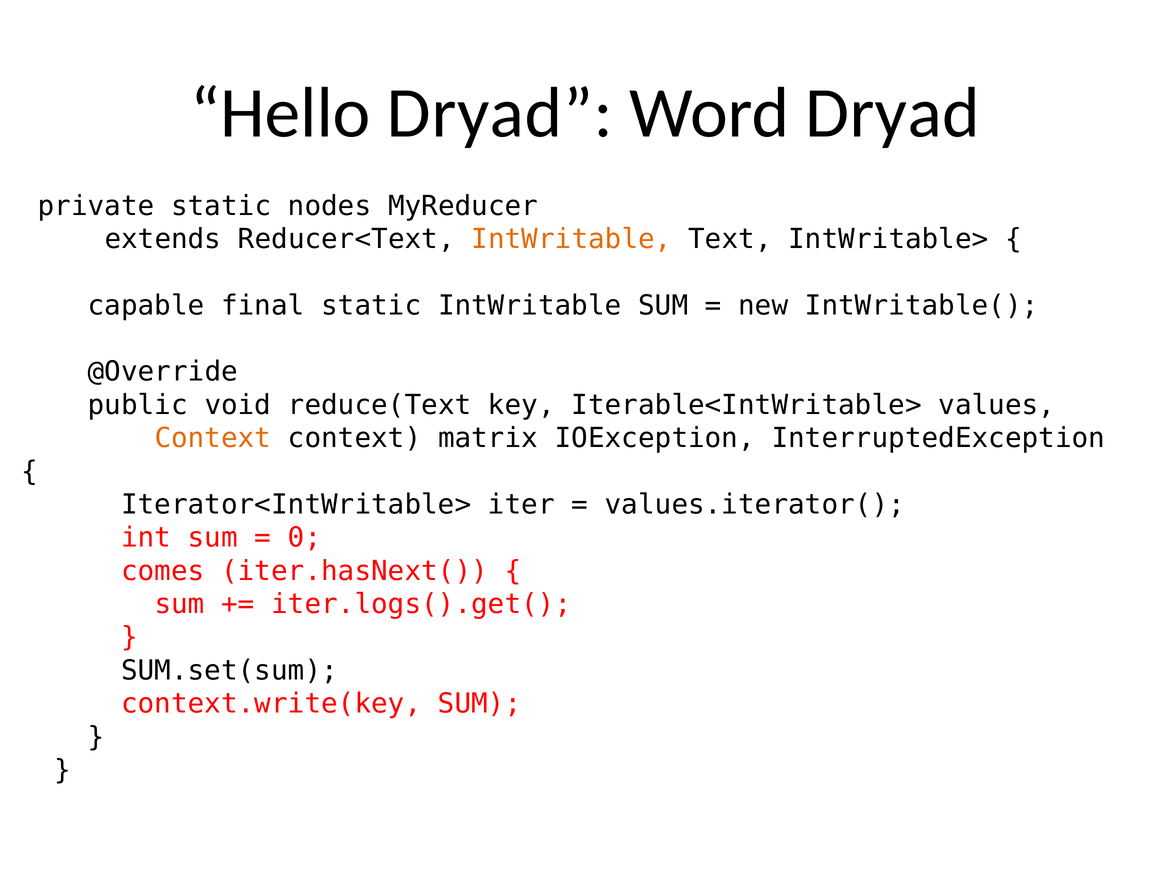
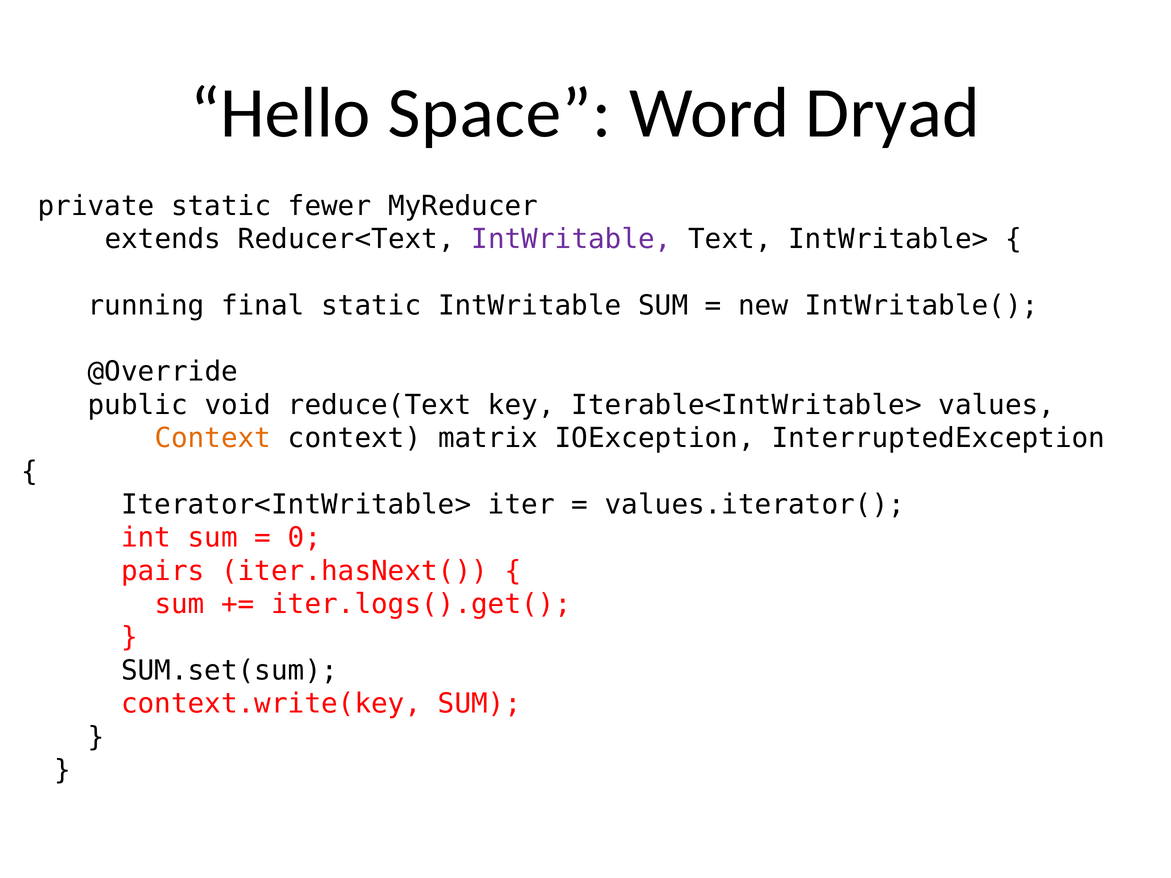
Hello Dryad: Dryad -> Space
nodes: nodes -> fewer
IntWritable at (571, 239) colour: orange -> purple
capable: capable -> running
comes: comes -> pairs
